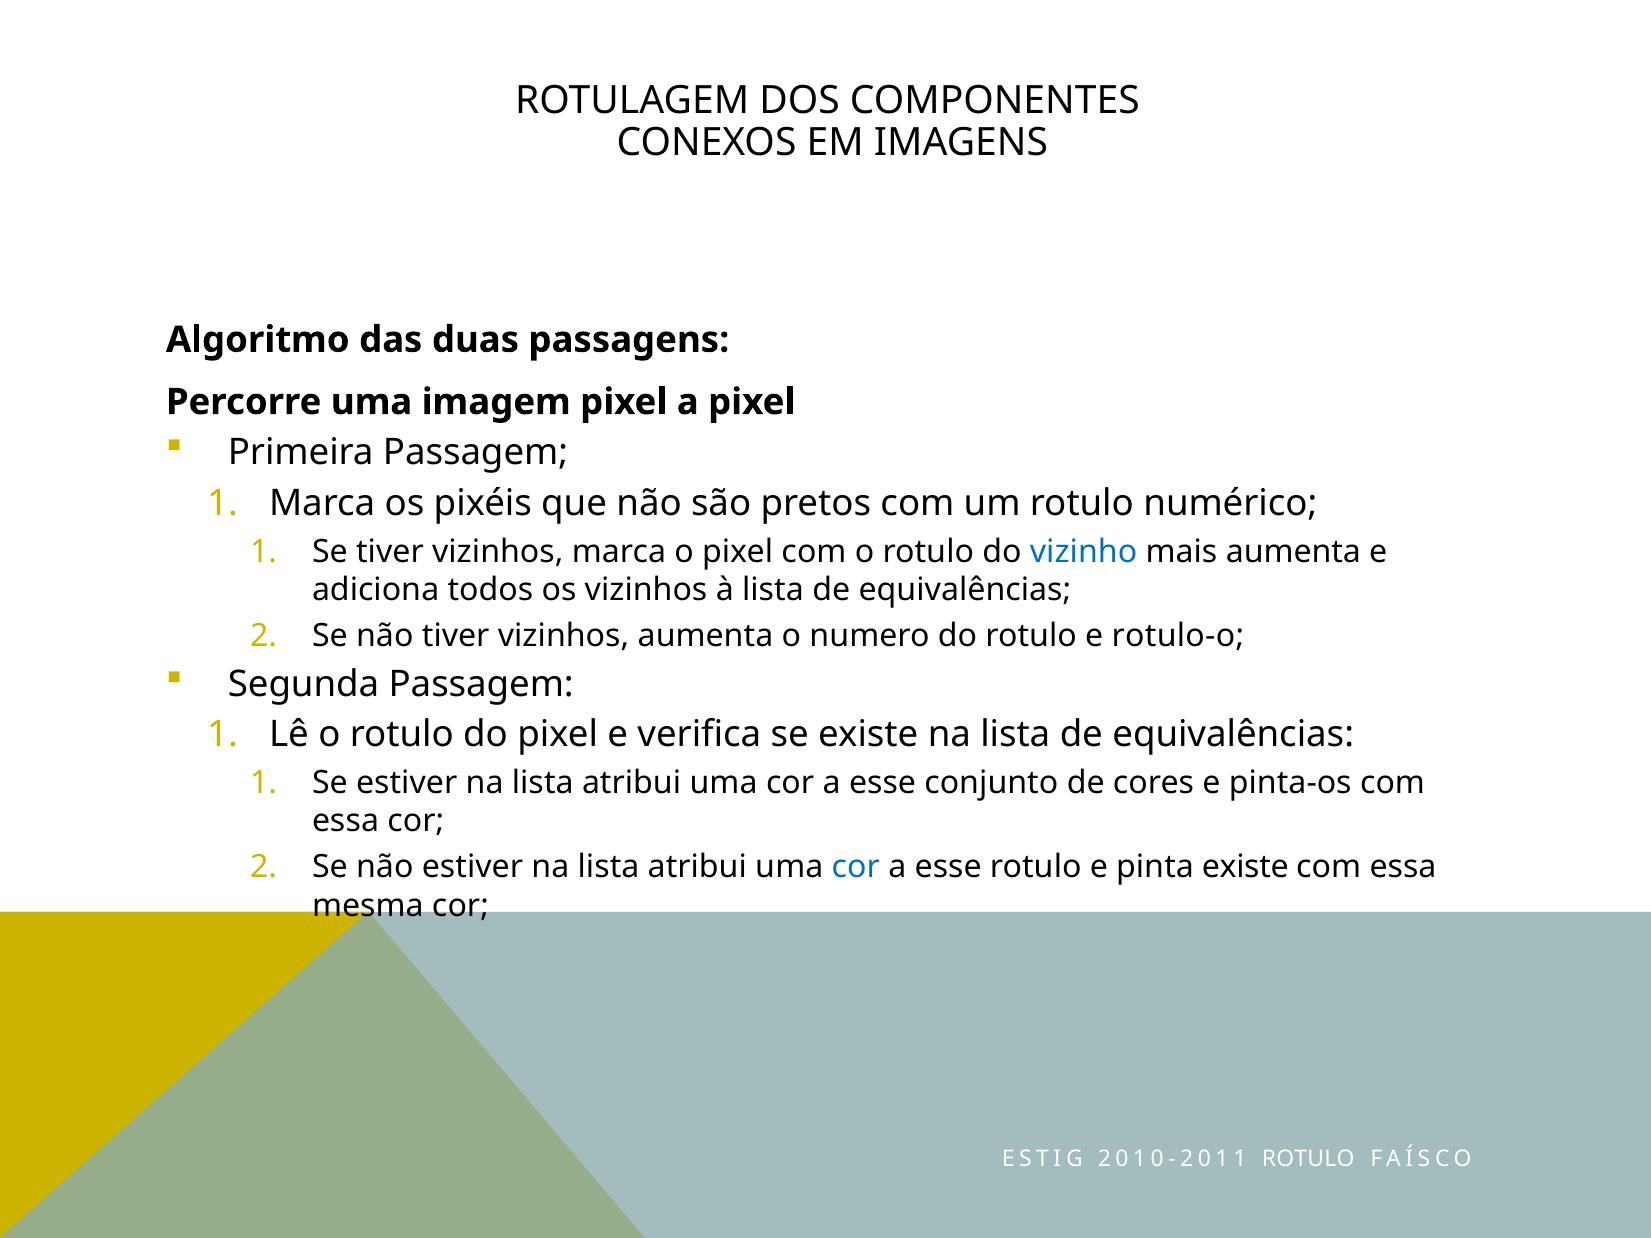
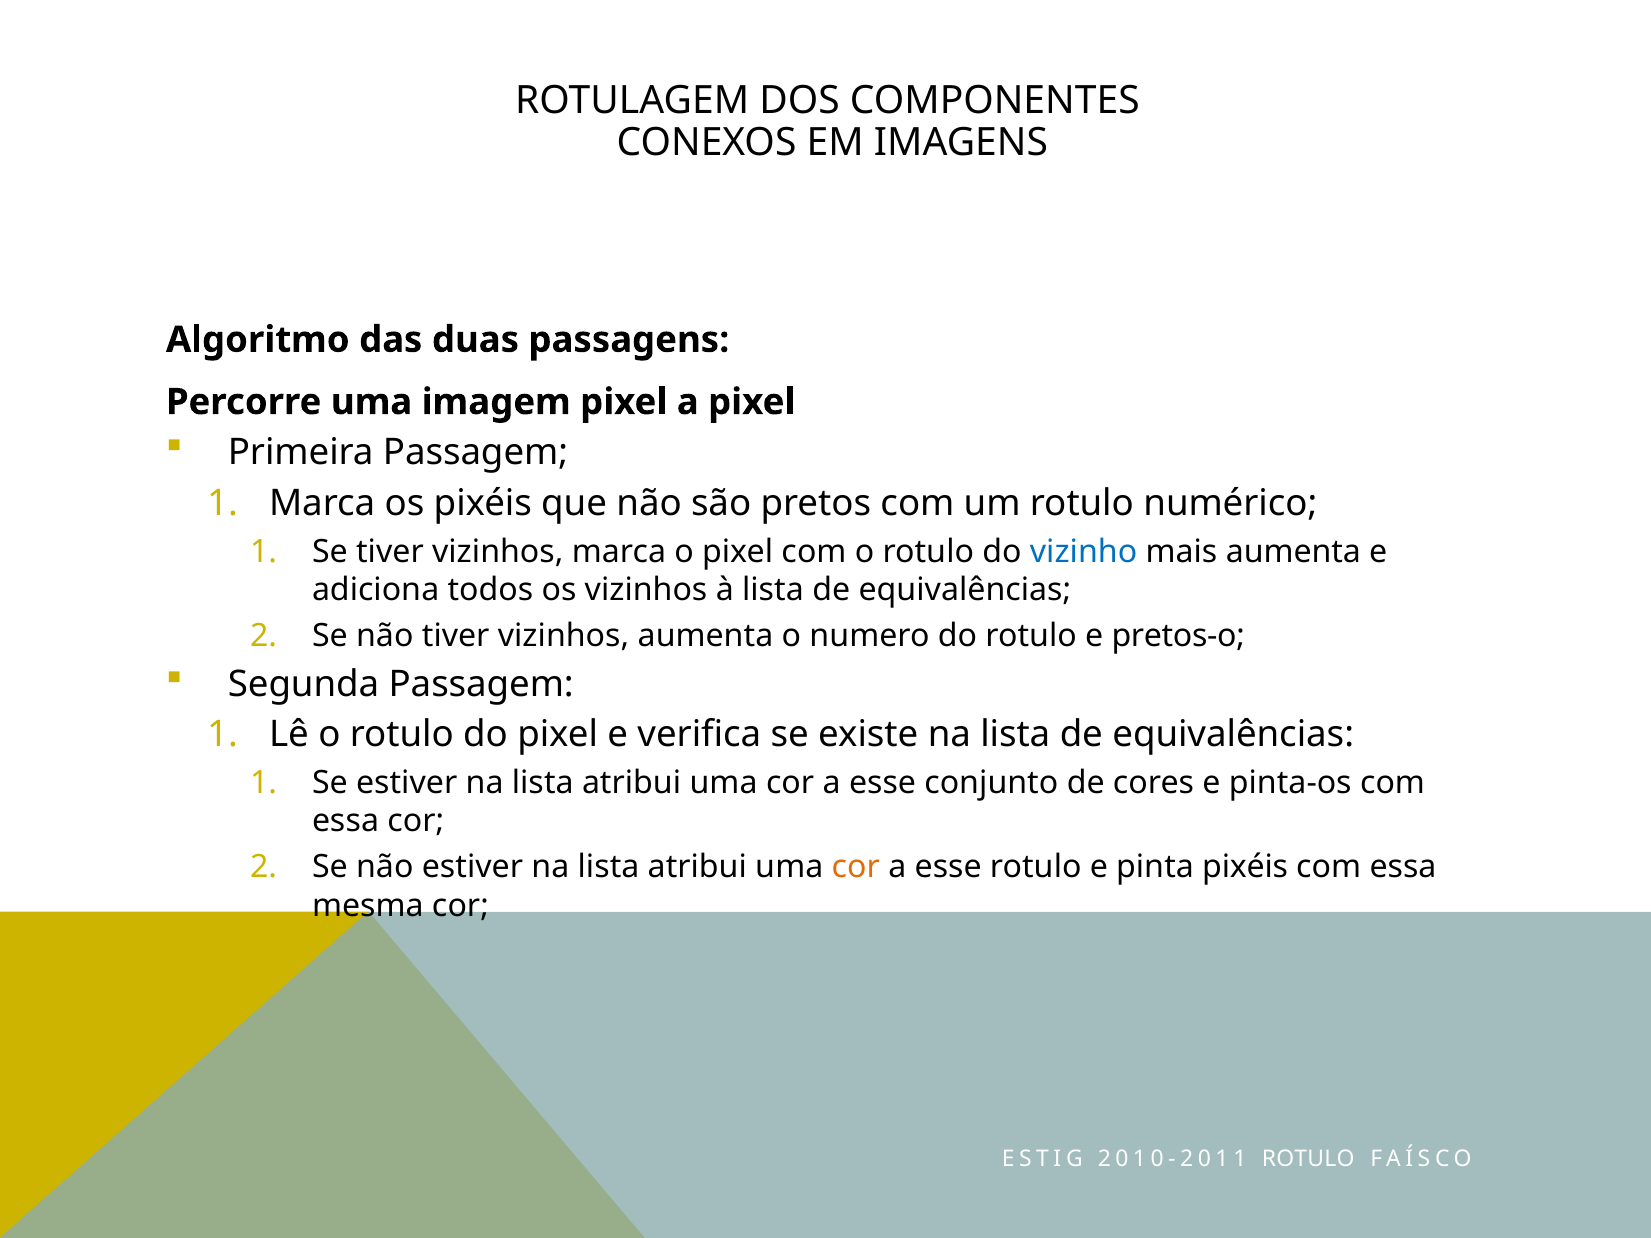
rotulo-o: rotulo-o -> pretos-o
cor at (856, 867) colour: blue -> orange
pinta existe: existe -> pixéis
